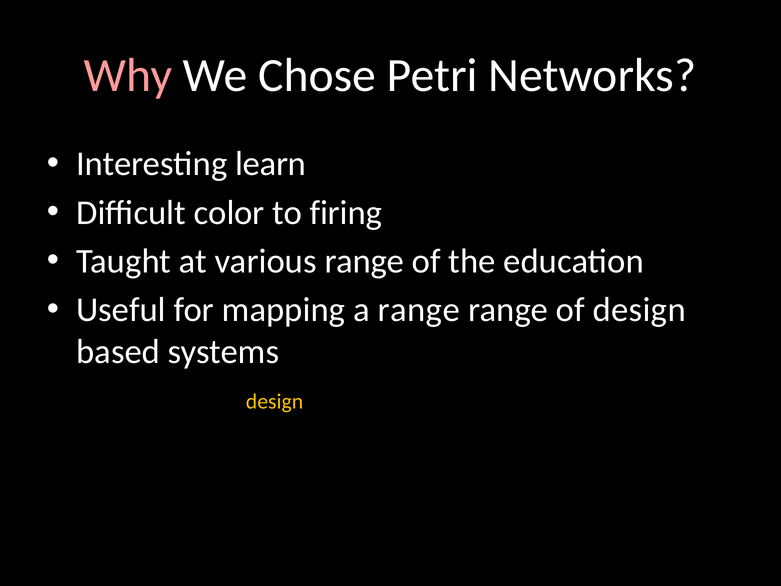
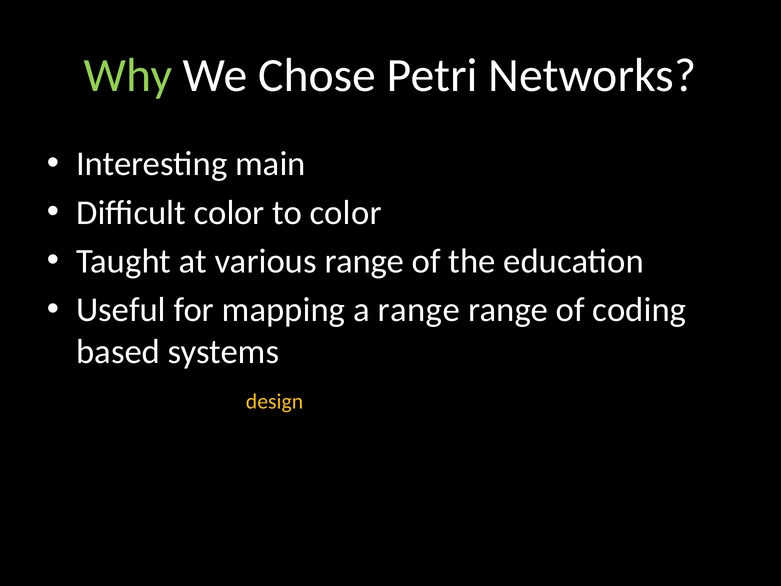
Why colour: pink -> light green
learn: learn -> main
to firing: firing -> color
of design: design -> coding
